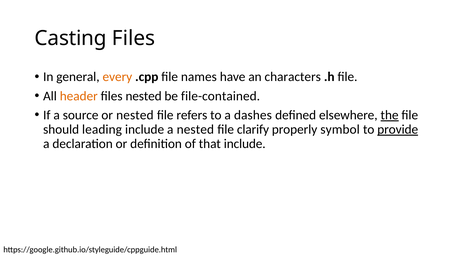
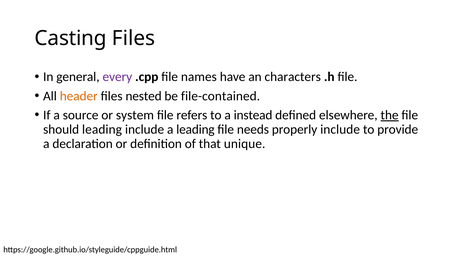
every colour: orange -> purple
or nested: nested -> system
dashes: dashes -> instead
a nested: nested -> leading
clarify: clarify -> needs
properly symbol: symbol -> include
provide underline: present -> none
that include: include -> unique
